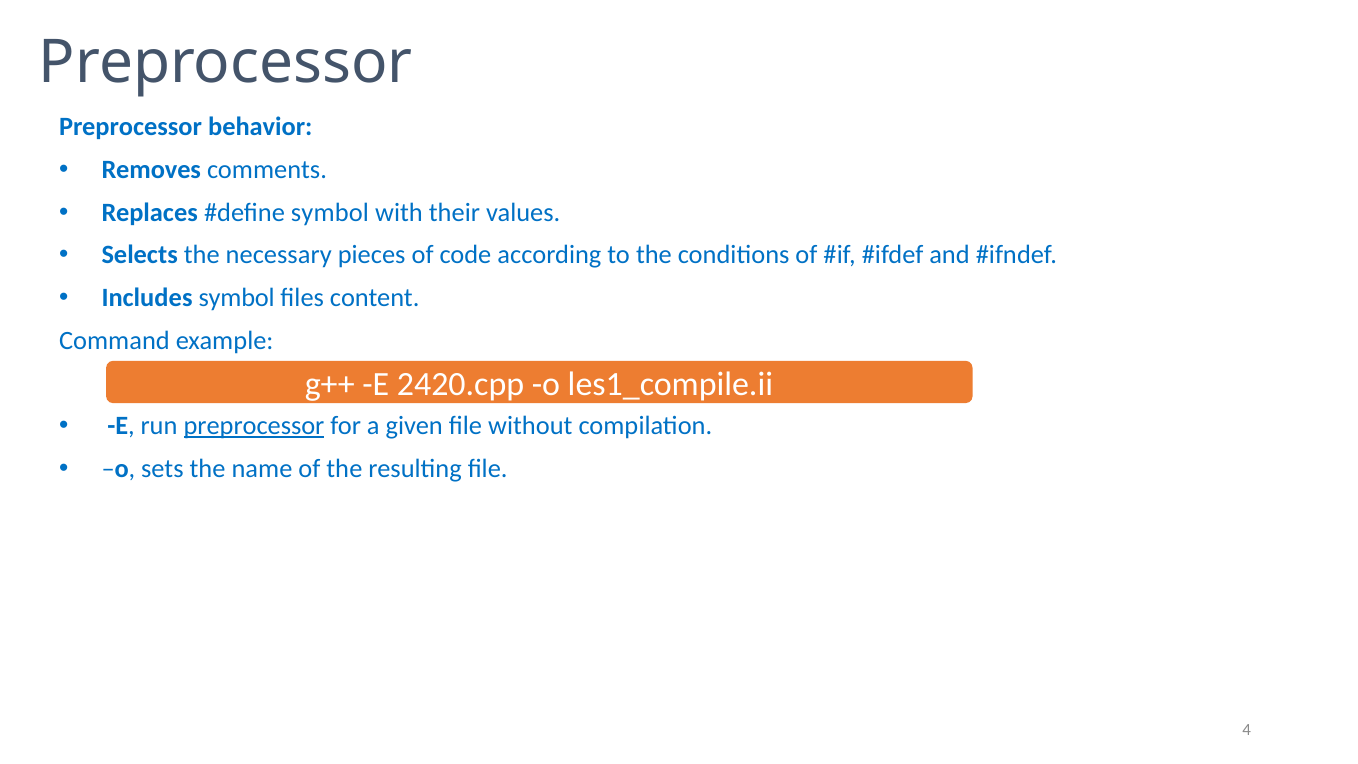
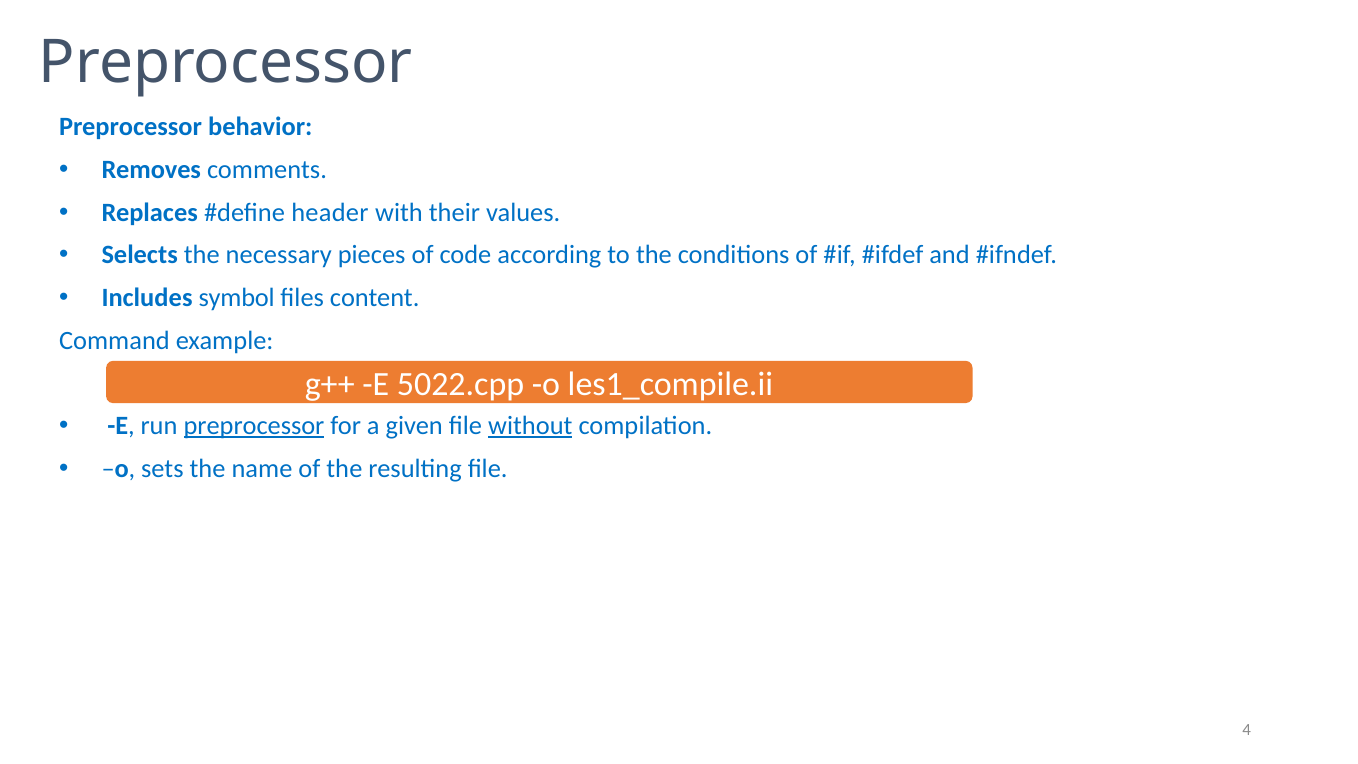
symbol at (330, 212): symbol -> header
2420.cpp: 2420.cpp -> 5022.cpp
without underline: none -> present
